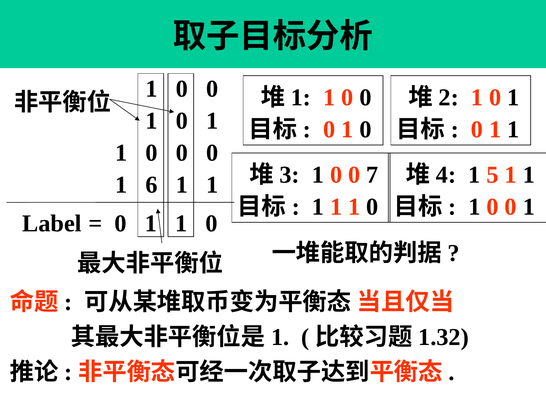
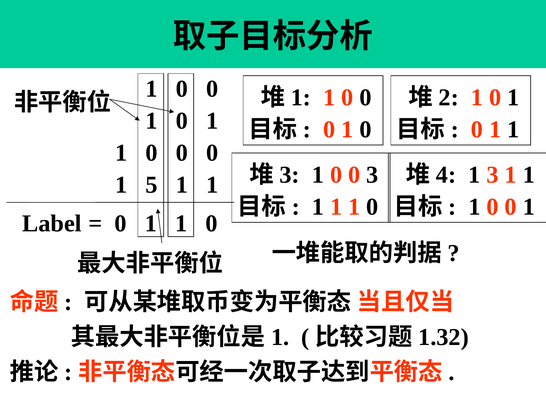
0 7: 7 -> 3
1 5: 5 -> 3
6: 6 -> 5
